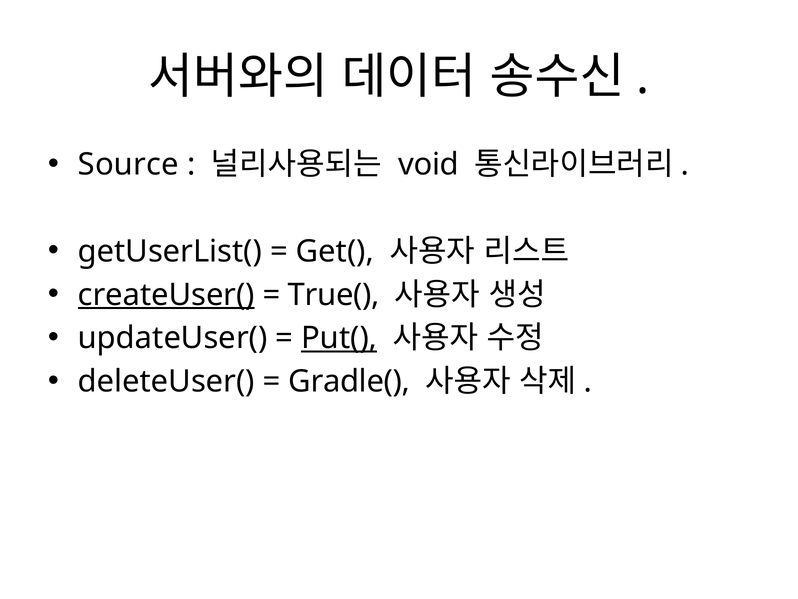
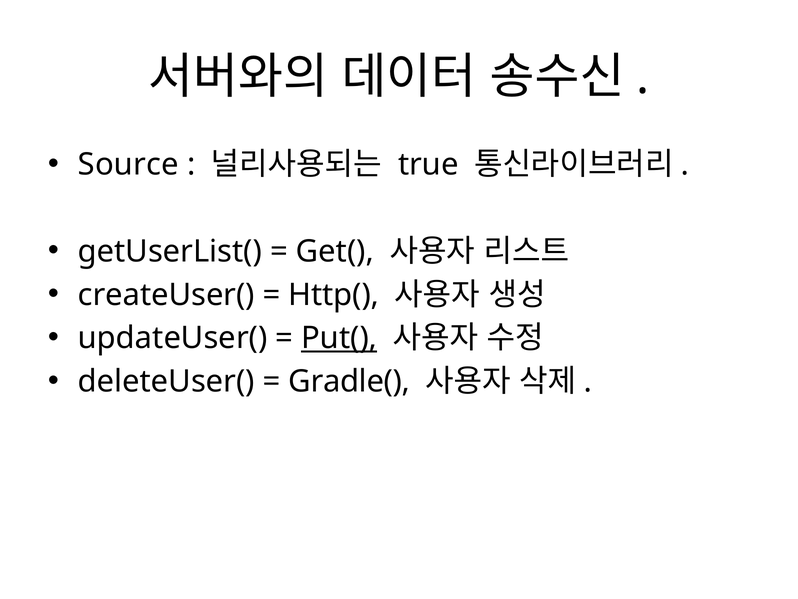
void: void -> true
createUser( underline: present -> none
True(: True( -> Http(
